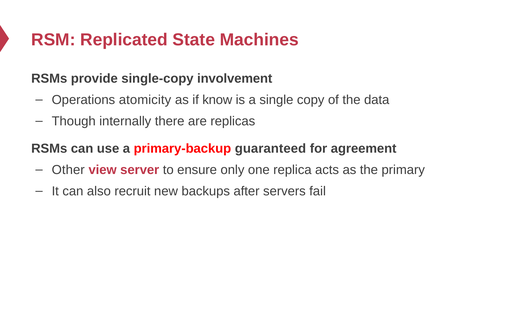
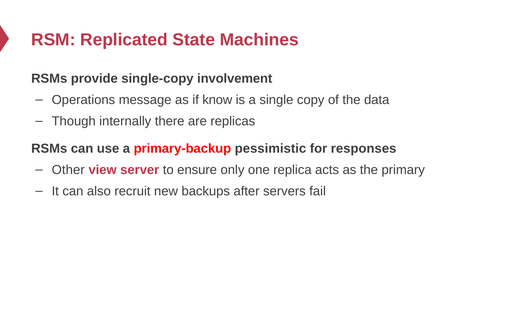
atomicity: atomicity -> message
guaranteed: guaranteed -> pessimistic
agreement: agreement -> responses
